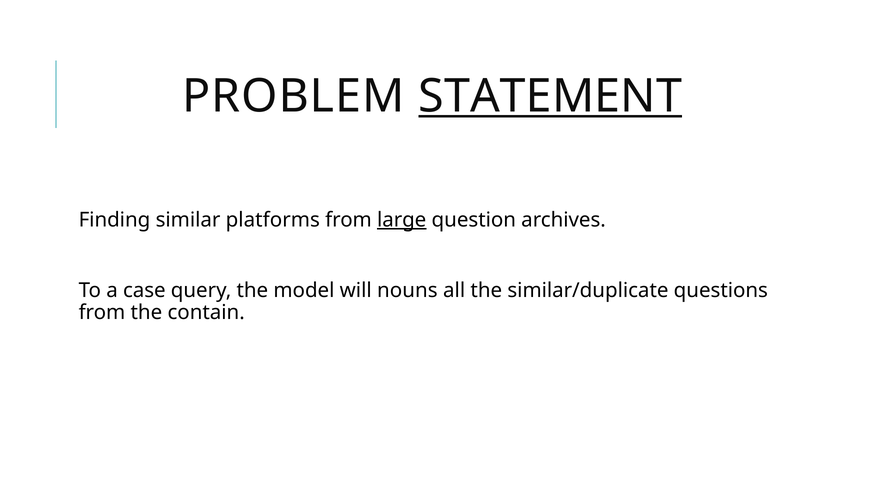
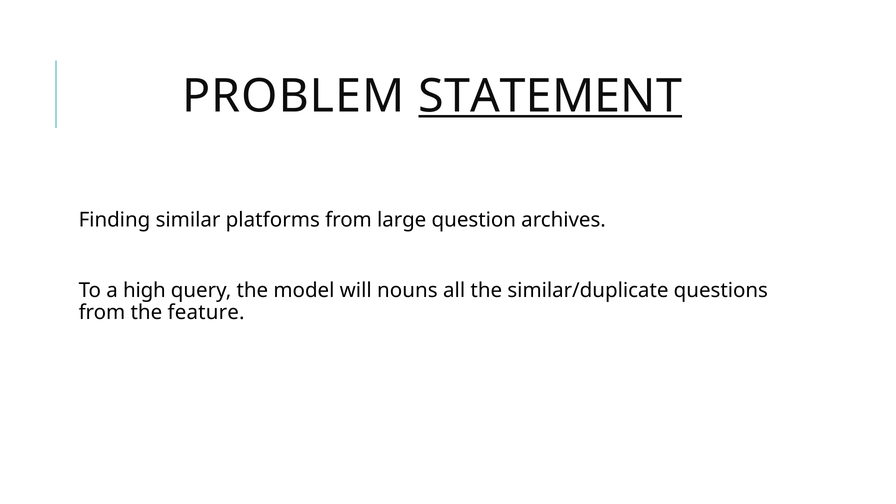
large underline: present -> none
case: case -> high
contain: contain -> feature
